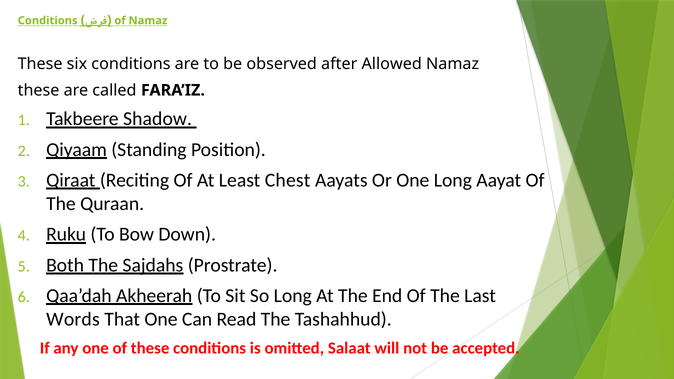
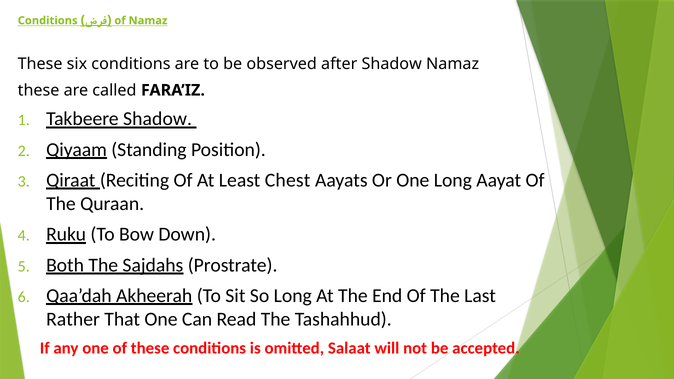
after Allowed: Allowed -> Shadow
Words: Words -> Rather
